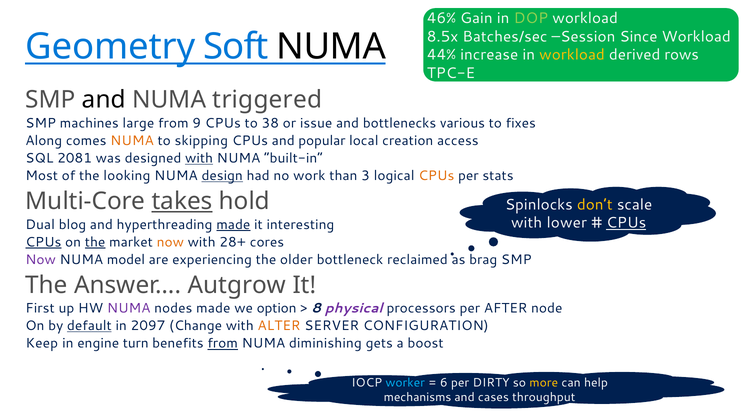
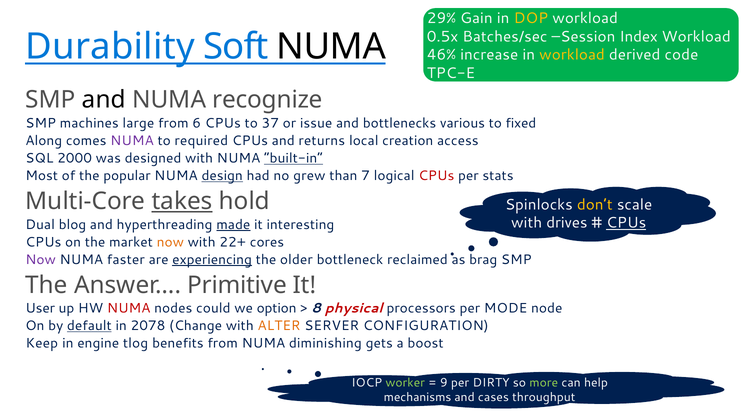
46%: 46% -> 29%
DOP colour: light green -> yellow
8.5x: 8.5x -> 0.5x
Since: Since -> Index
Geometry: Geometry -> Durability
44%: 44% -> 46%
rows: rows -> code
triggered: triggered -> recognize
9: 9 -> 6
38: 38 -> 37
fixes: fixes -> fixed
NUMA at (132, 141) colour: orange -> purple
skipping: skipping -> required
popular: popular -> returns
2081: 2081 -> 2000
with at (199, 159) underline: present -> none
built-in underline: none -> present
looking: looking -> popular
work: work -> grew
3: 3 -> 7
CPUs at (436, 176) colour: orange -> red
lower: lower -> drives
CPUs at (43, 242) underline: present -> none
the at (95, 242) underline: present -> none
28+: 28+ -> 22+
model: model -> faster
experiencing underline: none -> present
Autgrow: Autgrow -> Primitive
First: First -> User
NUMA at (129, 309) colour: purple -> red
nodes made: made -> could
physical colour: purple -> red
AFTER: AFTER -> MODE
2097: 2097 -> 2078
turn: turn -> tlog
from at (223, 344) underline: present -> none
worker colour: light blue -> light green
6: 6 -> 9
more colour: yellow -> light green
